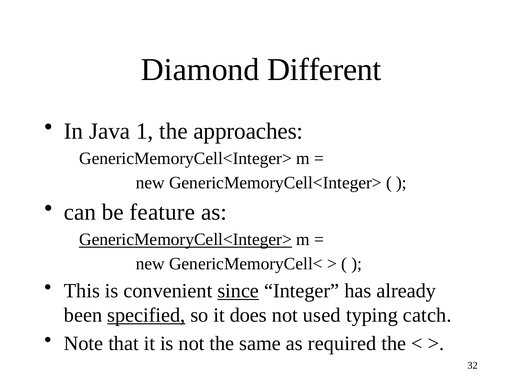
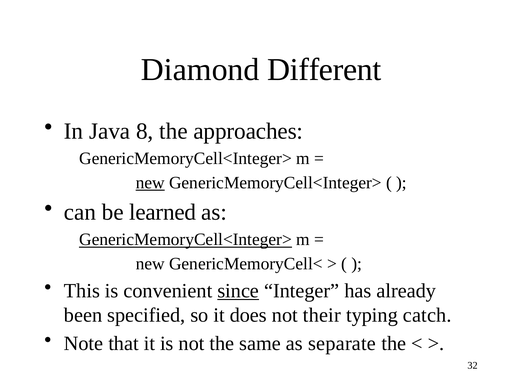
1: 1 -> 8
new at (150, 183) underline: none -> present
feature: feature -> learned
specified underline: present -> none
used: used -> their
required: required -> separate
